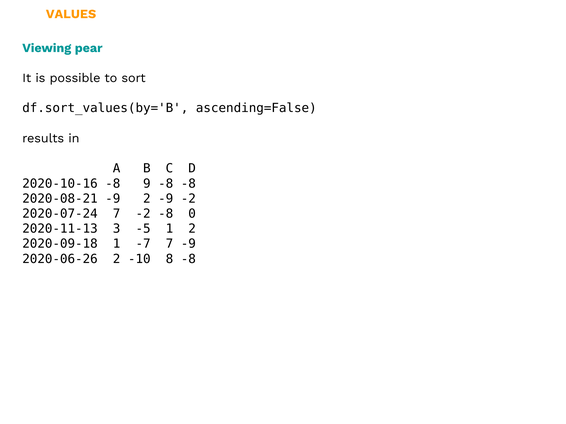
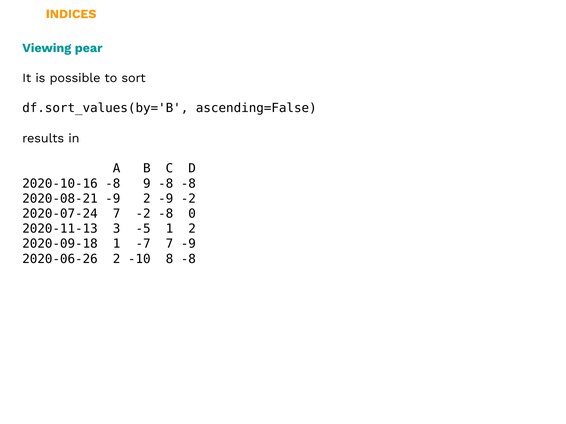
VALUES: VALUES -> INDICES
